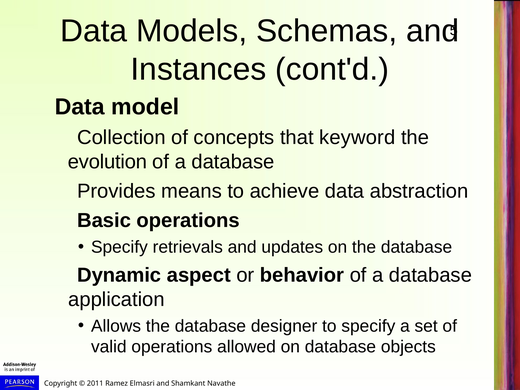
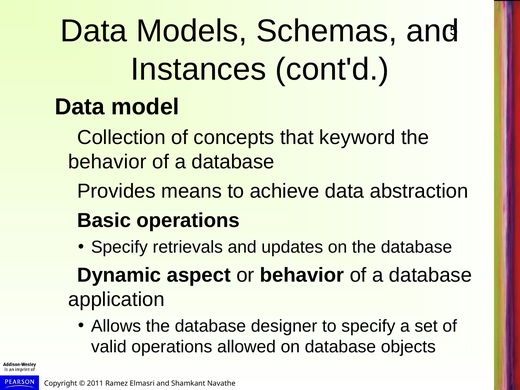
evolution at (108, 162): evolution -> behavior
